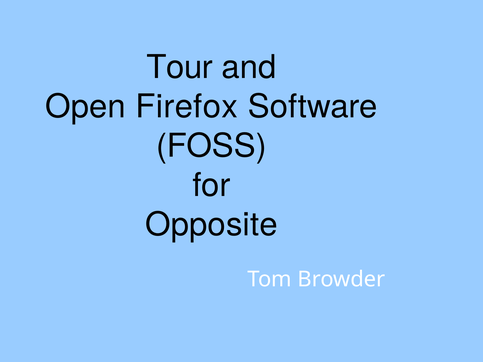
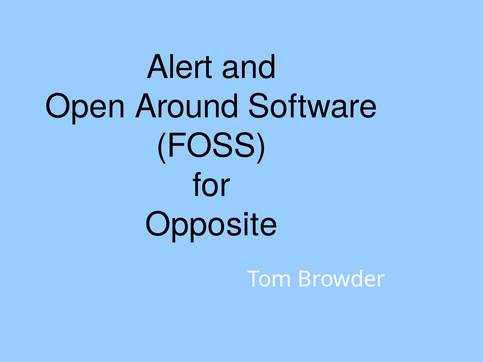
Tour: Tour -> Alert
Firefox: Firefox -> Around
